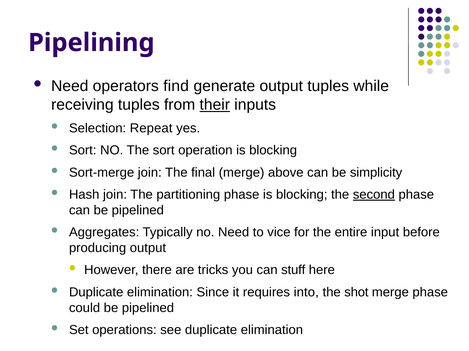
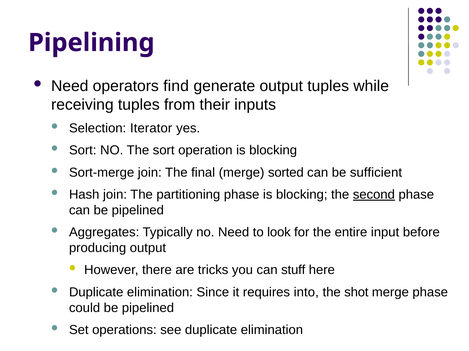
their underline: present -> none
Repeat: Repeat -> Iterator
above: above -> sorted
simplicity: simplicity -> sufficient
vice: vice -> look
